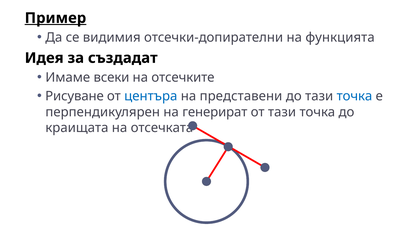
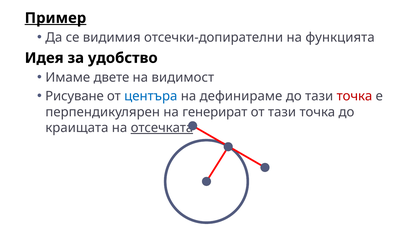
създадат: създадат -> удобство
всеки: всеки -> двете
отсечките: отсечките -> видимост
представени: представени -> дефинираме
точка at (354, 96) colour: blue -> red
отсечката underline: none -> present
